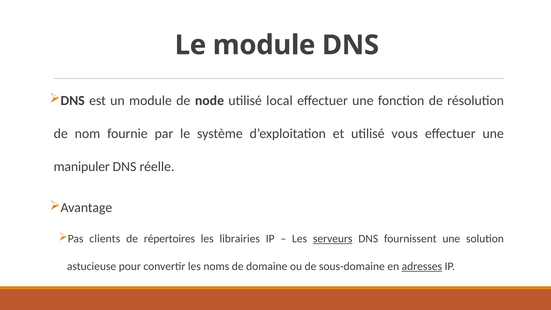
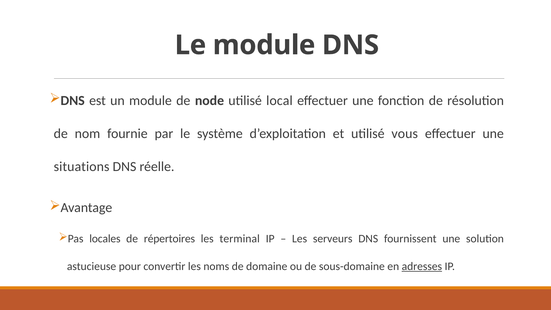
manipuler: manipuler -> situations
clients: clients -> locales
librairies: librairies -> terminal
serveurs underline: present -> none
